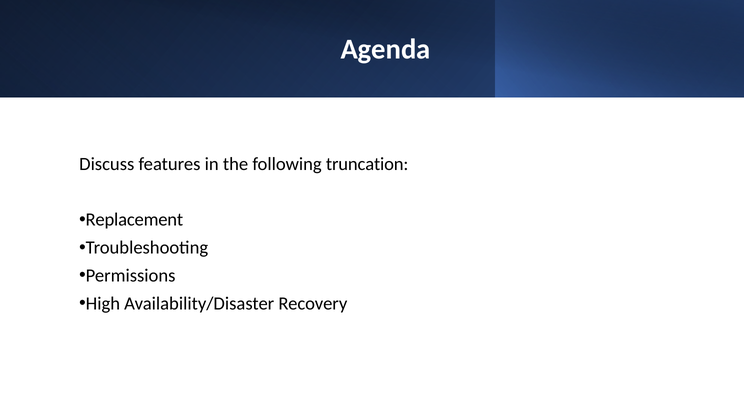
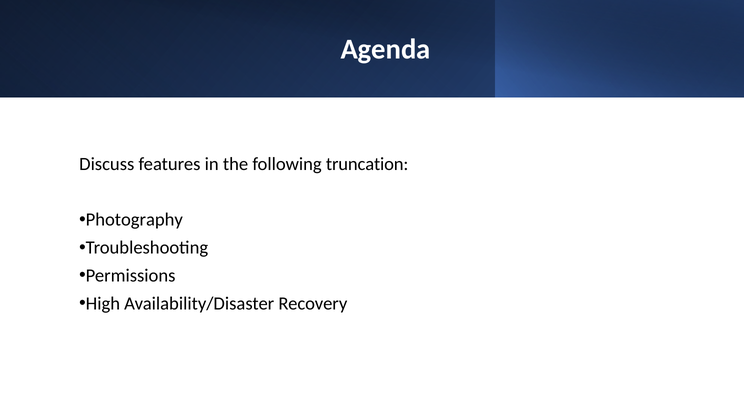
Replacement: Replacement -> Photography
